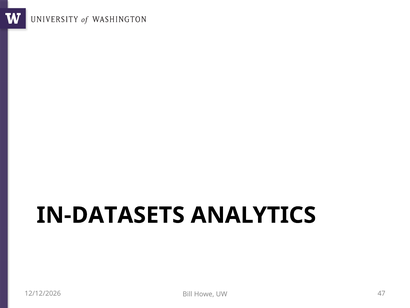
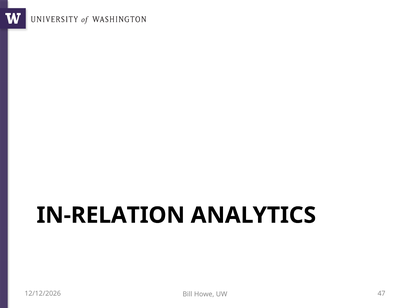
IN-DATASETS: IN-DATASETS -> IN-RELATION
